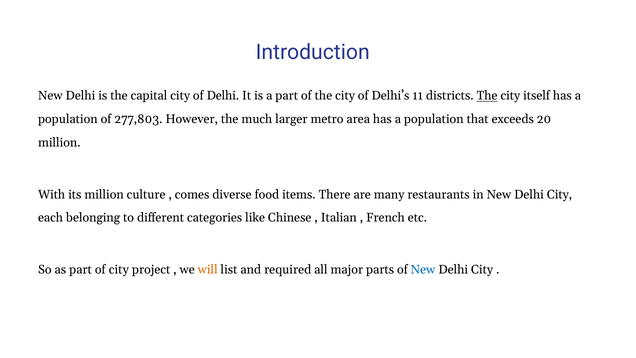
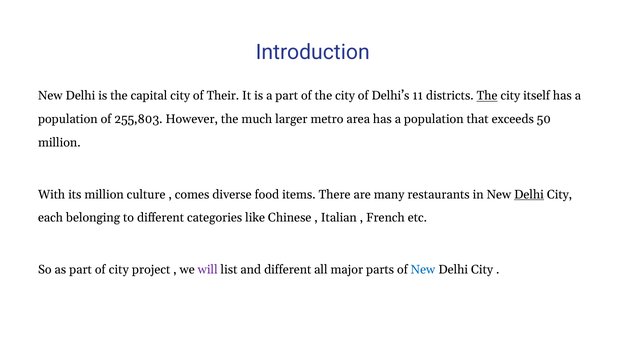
of Delhi: Delhi -> Their
277,803: 277,803 -> 255,803
20: 20 -> 50
Delhi at (529, 194) underline: none -> present
will colour: orange -> purple
and required: required -> different
